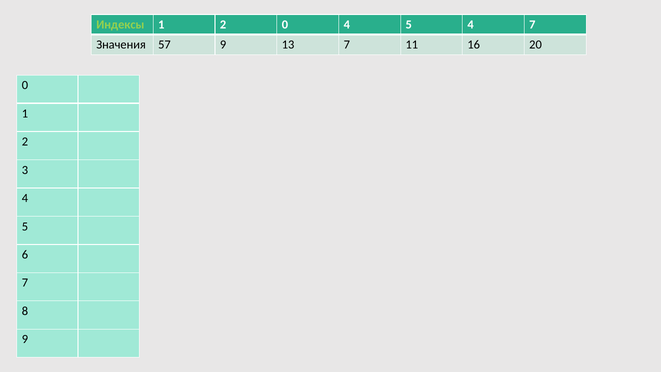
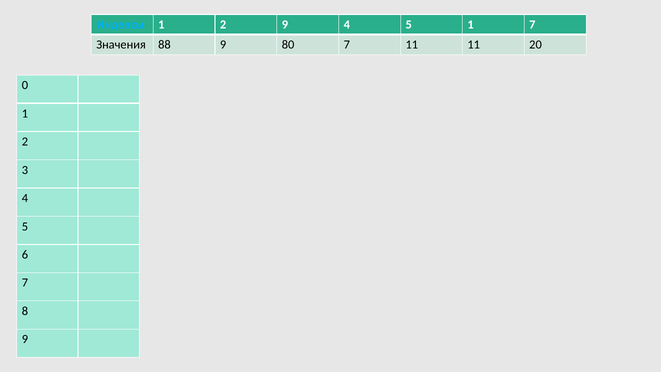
Индексы colour: light green -> light blue
2 0: 0 -> 9
5 4: 4 -> 1
57: 57 -> 88
13: 13 -> 80
11 16: 16 -> 11
